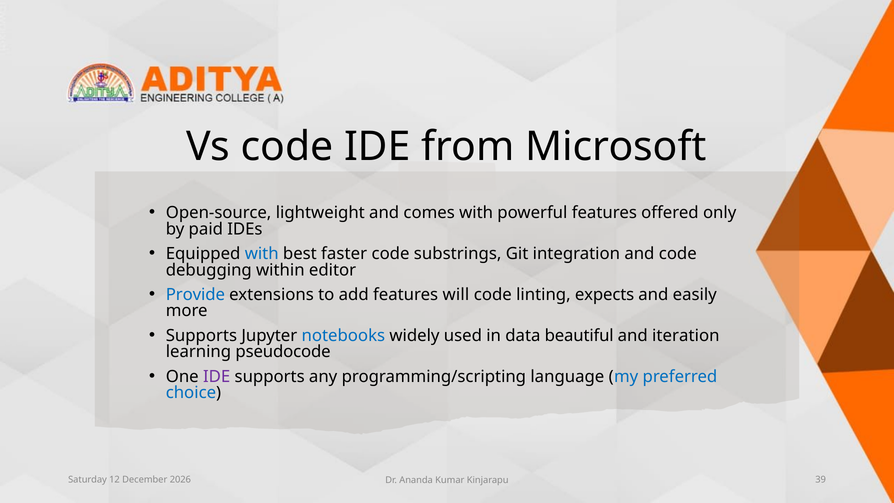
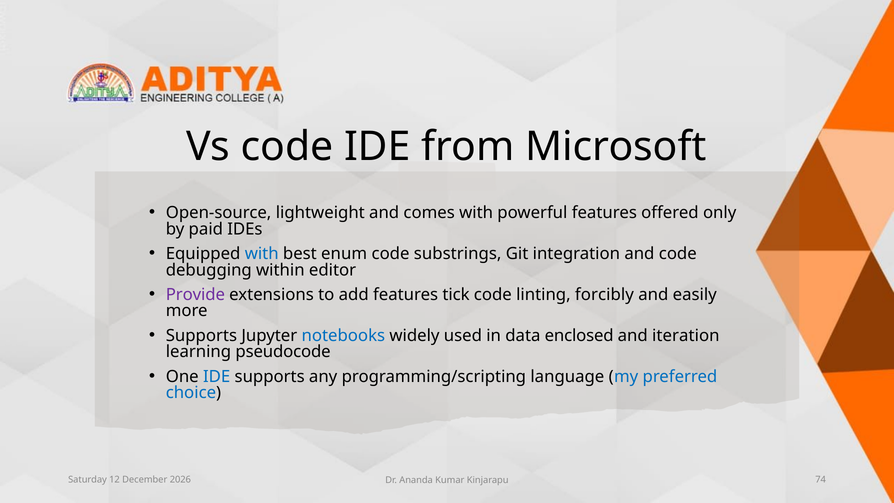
faster: faster -> enum
Provide colour: blue -> purple
will: will -> tick
expects: expects -> forcibly
beautiful: beautiful -> enclosed
IDE at (217, 376) colour: purple -> blue
39: 39 -> 74
